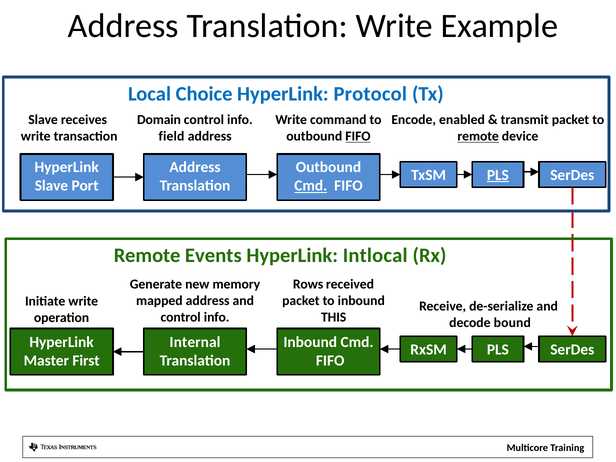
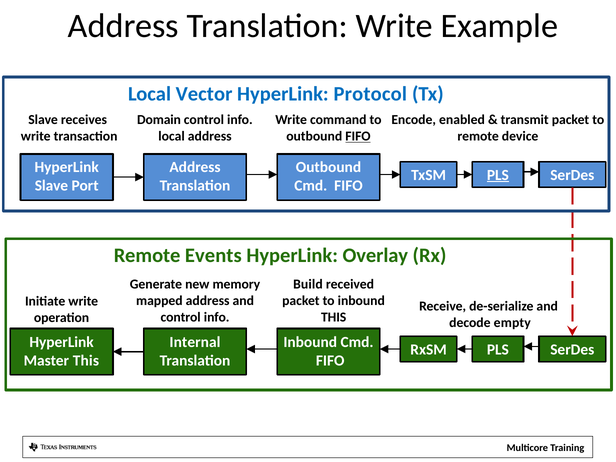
Choice: Choice -> Vector
field at (171, 136): field -> local
remote at (478, 136) underline: present -> none
Cmd at (311, 186) underline: present -> none
Intlocal: Intlocal -> Overlay
Rows: Rows -> Build
bound: bound -> empty
Master First: First -> This
